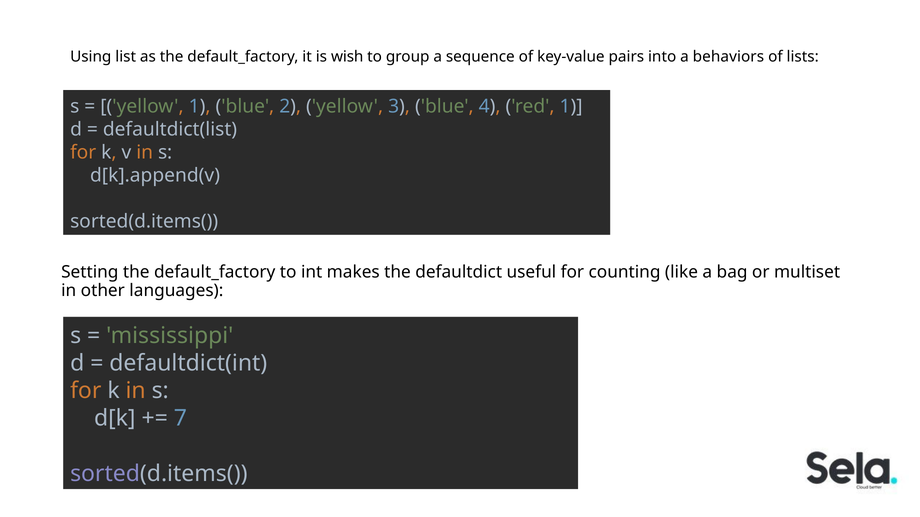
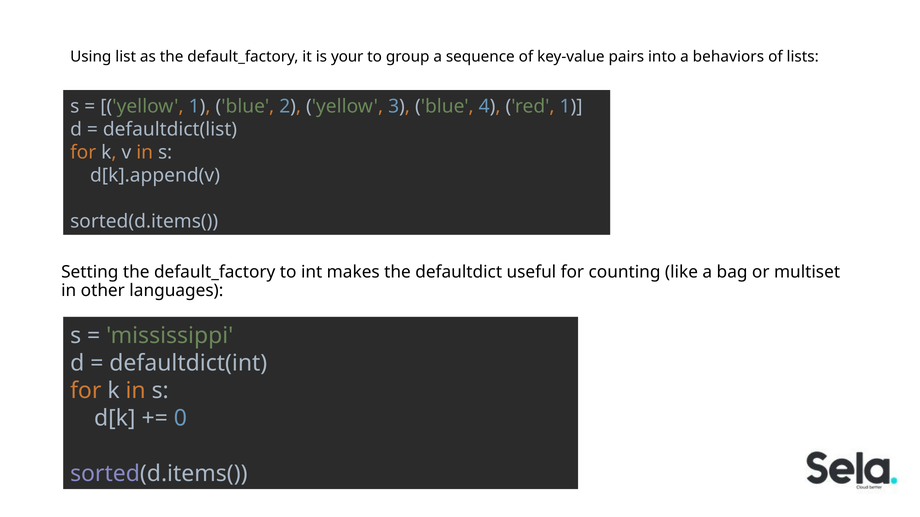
wish: wish -> your
7: 7 -> 0
